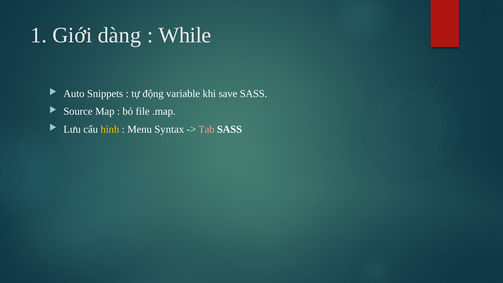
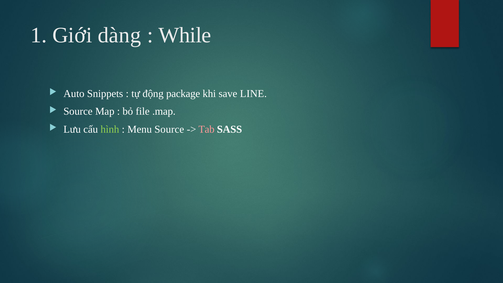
variable: variable -> package
save SASS: SASS -> LINE
hình colour: yellow -> light green
Menu Syntax: Syntax -> Source
